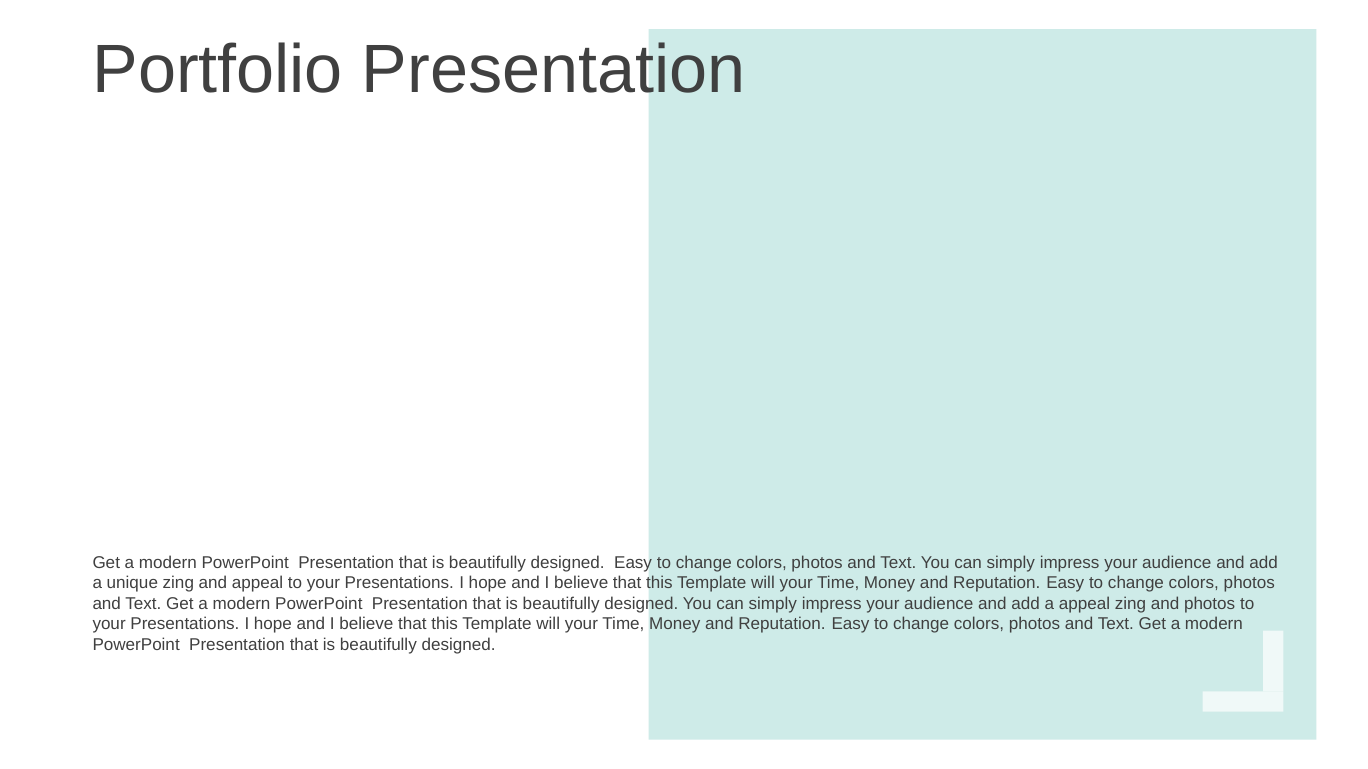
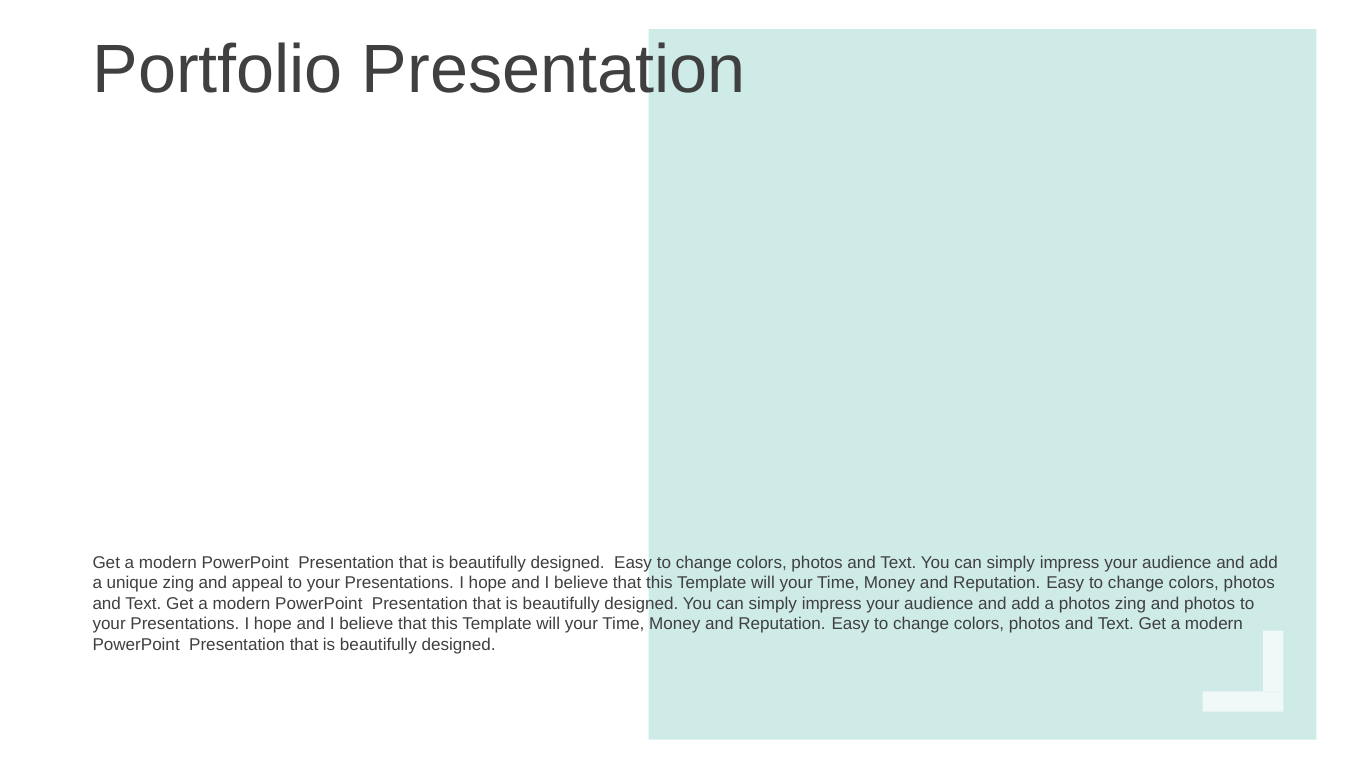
a appeal: appeal -> photos
